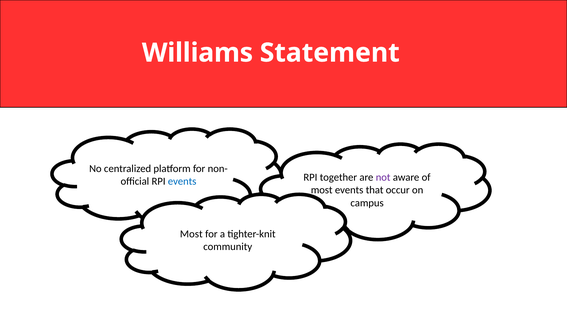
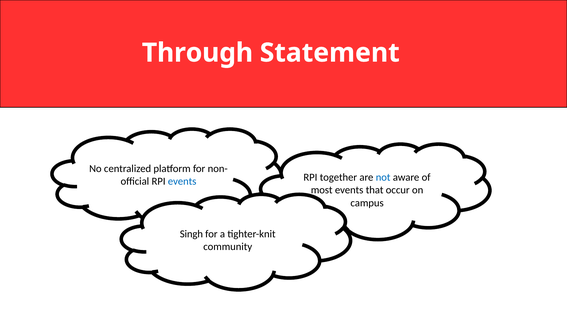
Williams: Williams -> Through
not colour: purple -> blue
Most at (191, 234): Most -> Singh
